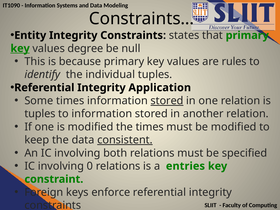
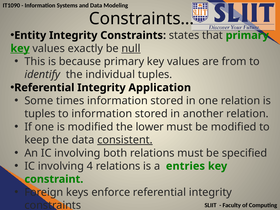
degree: degree -> exactly
null underline: none -> present
rules: rules -> from
stored at (167, 101) underline: present -> none
the times: times -> lower
0: 0 -> 4
